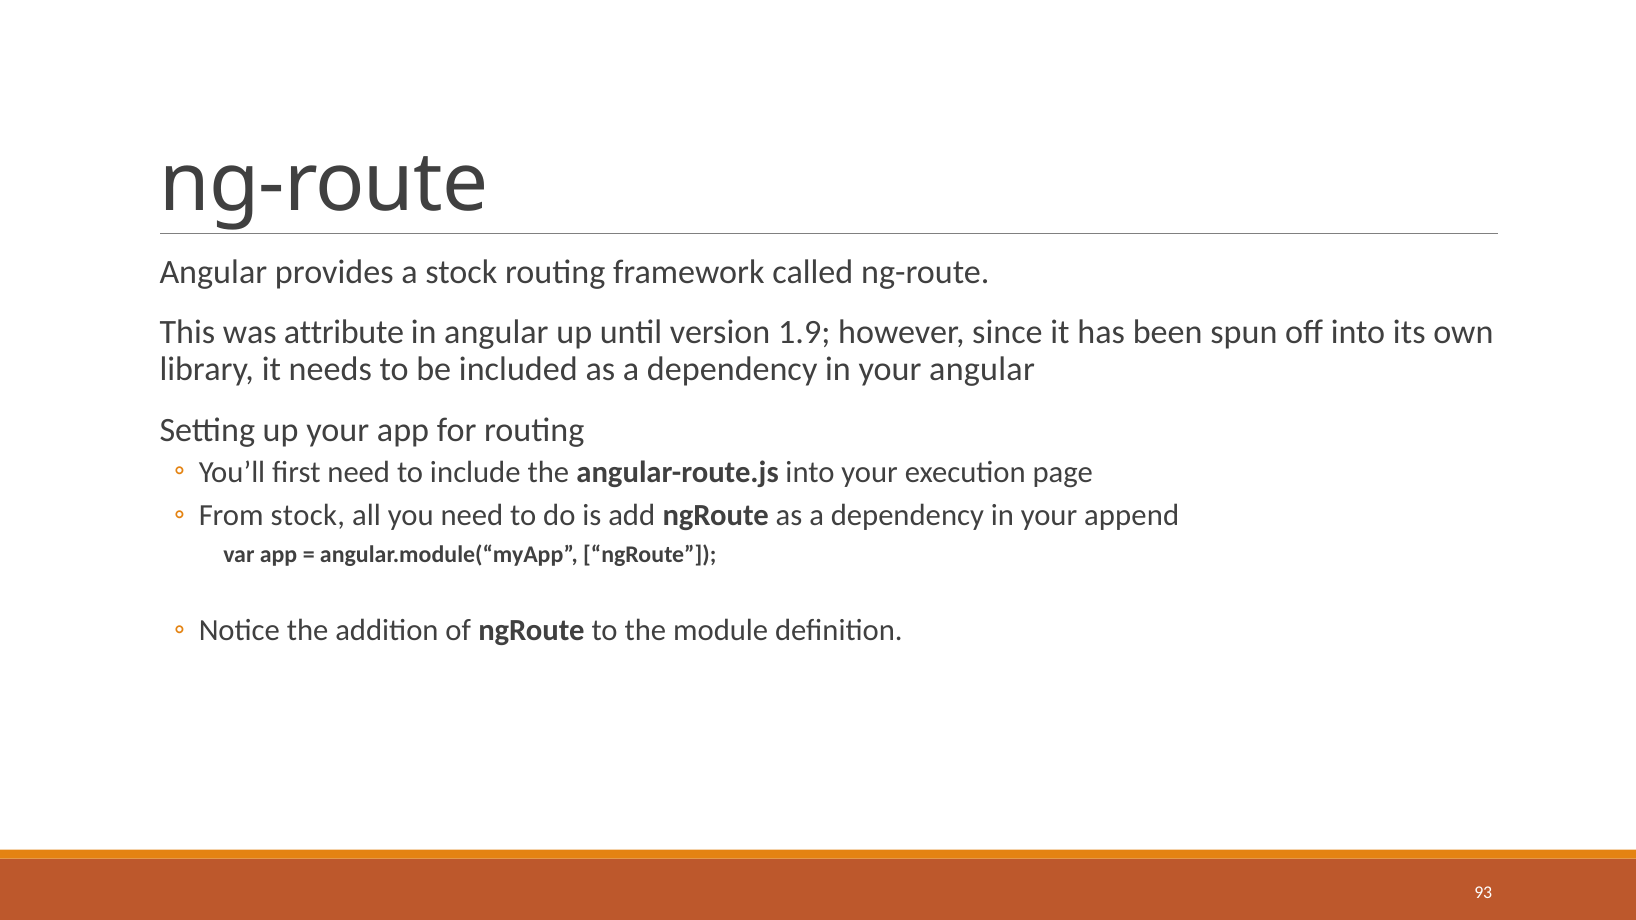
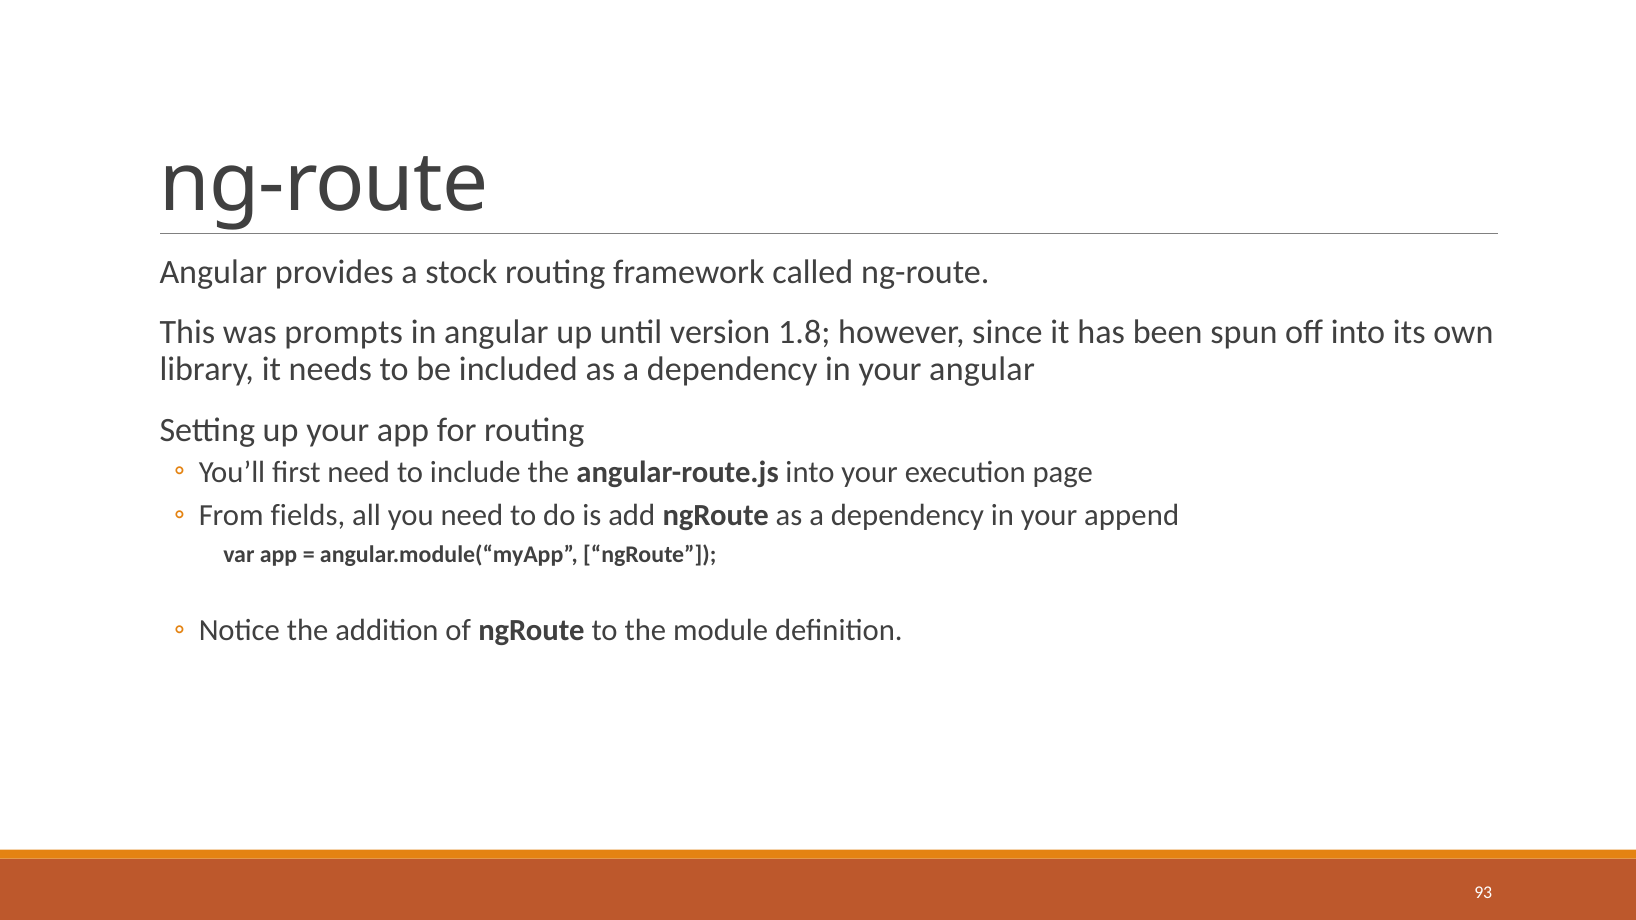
attribute: attribute -> prompts
1.9: 1.9 -> 1.8
From stock: stock -> fields
